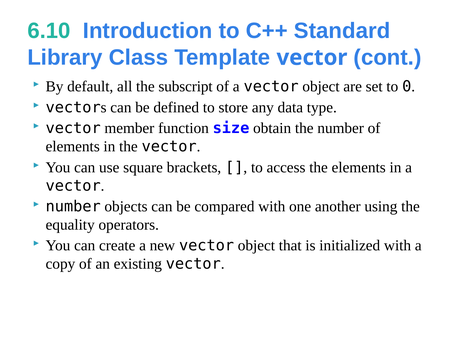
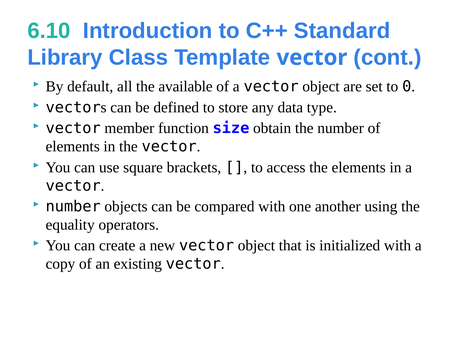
subscript: subscript -> available
